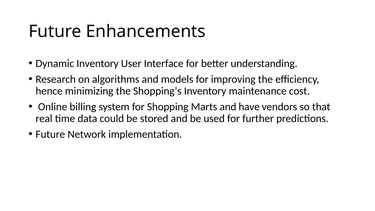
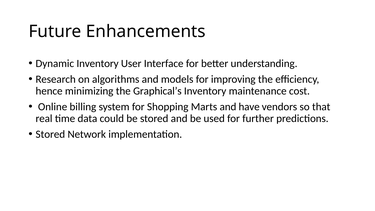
Shopping’s: Shopping’s -> Graphical’s
Future at (50, 134): Future -> Stored
